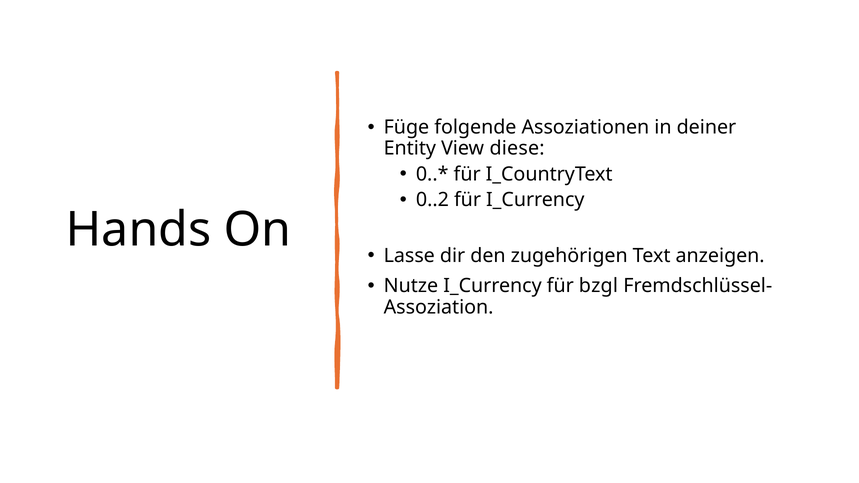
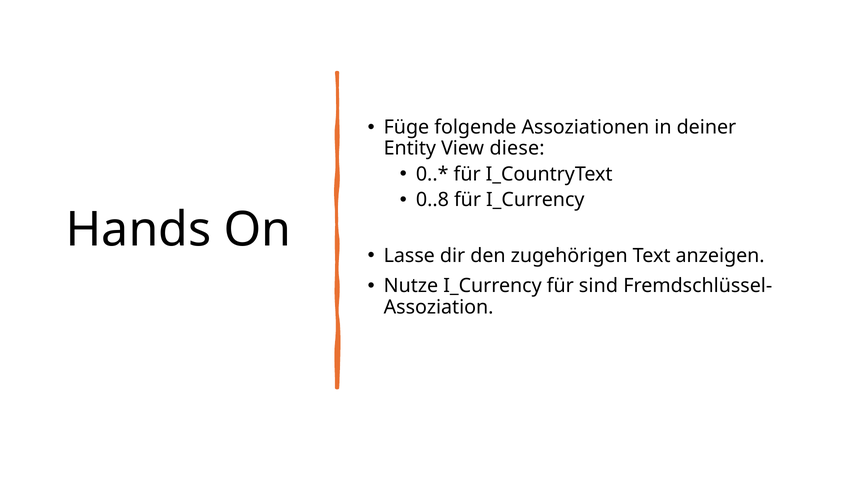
0..2: 0..2 -> 0..8
bzgl: bzgl -> sind
